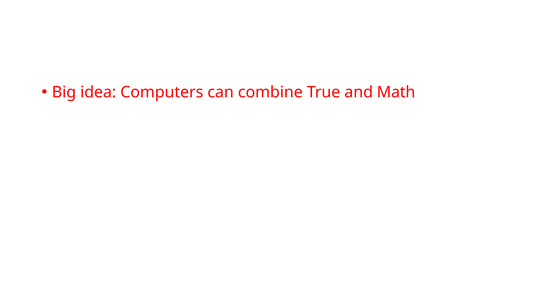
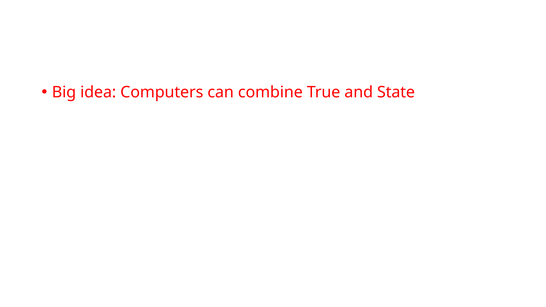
Math: Math -> State
